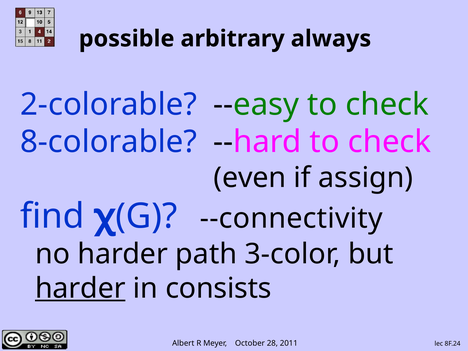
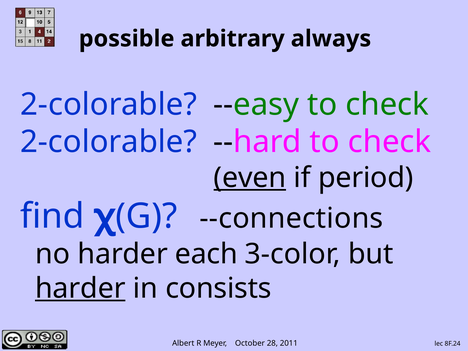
8-colorable at (109, 142): 8-colorable -> 2-colorable
even underline: none -> present
assign: assign -> period
--connectivity: --connectivity -> --connections
path: path -> each
